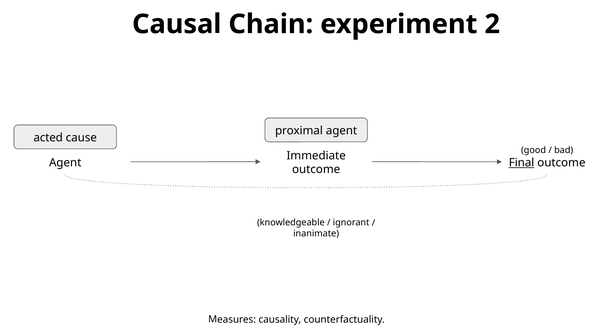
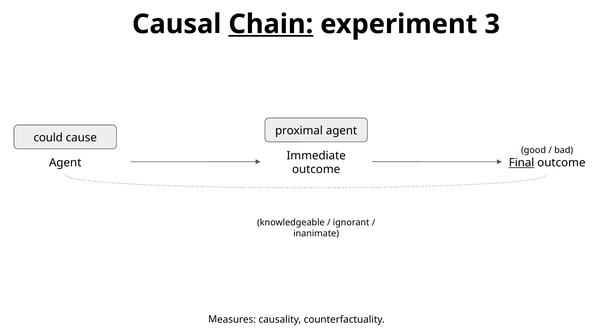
Chain underline: none -> present
2: 2 -> 3
acted: acted -> could
